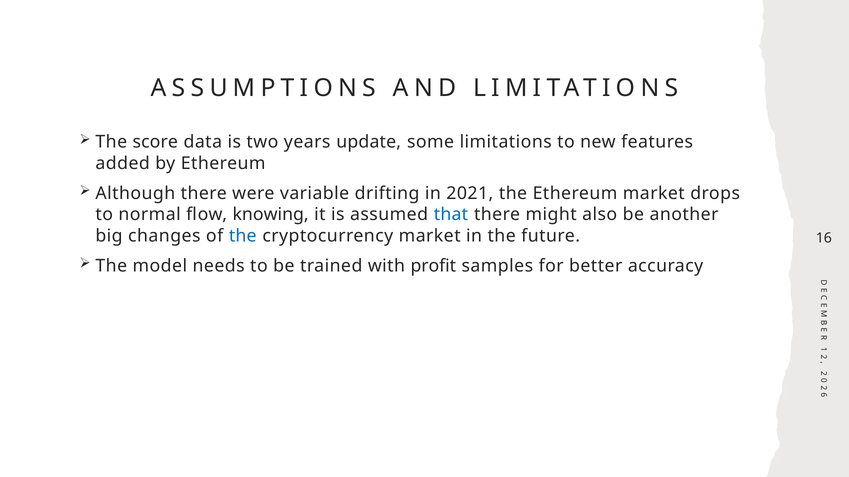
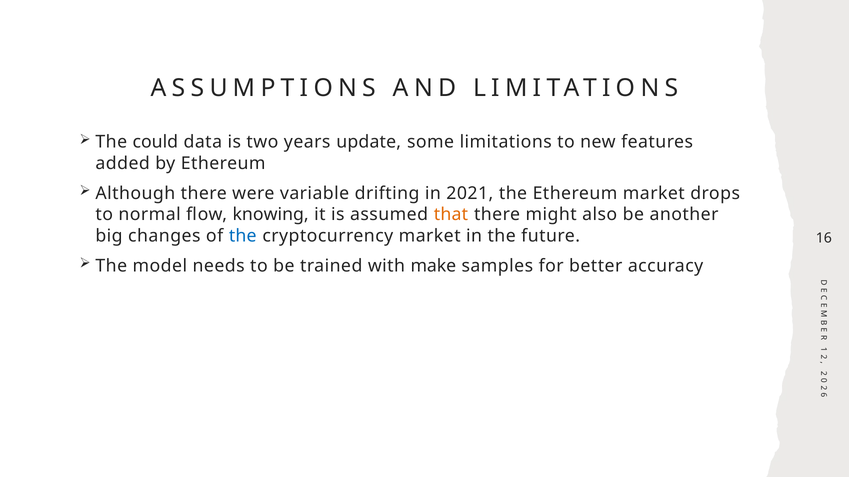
score: score -> could
that colour: blue -> orange
profit: profit -> make
